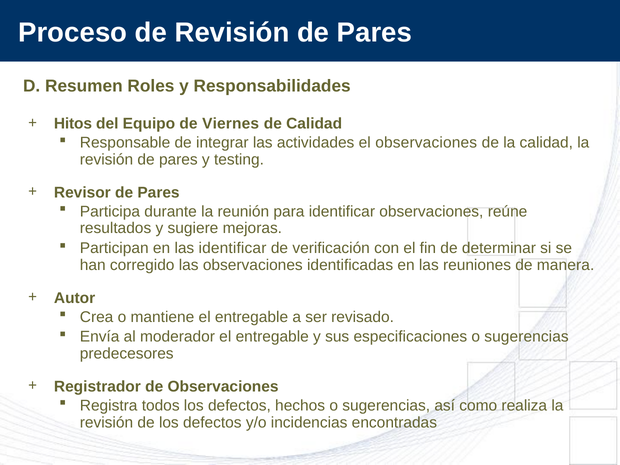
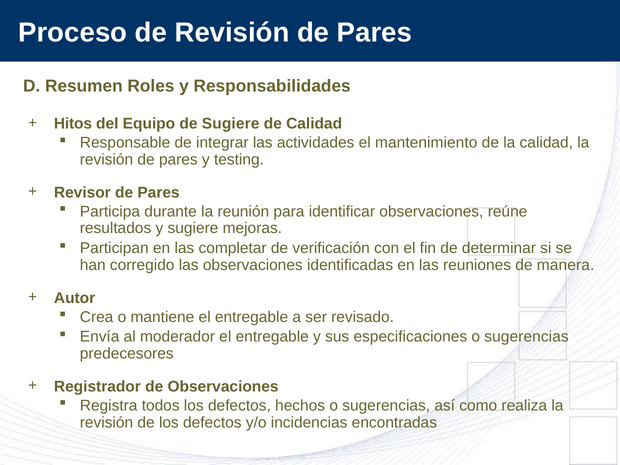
de Viernes: Viernes -> Sugiere
el observaciones: observaciones -> mantenimiento
las identificar: identificar -> completar
